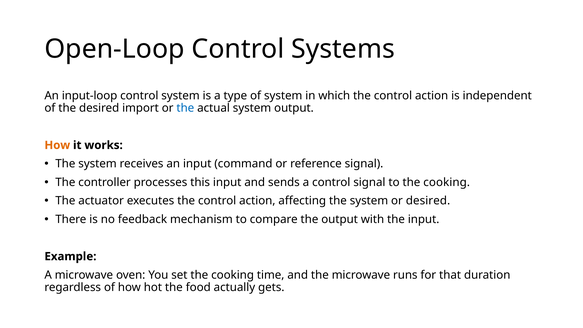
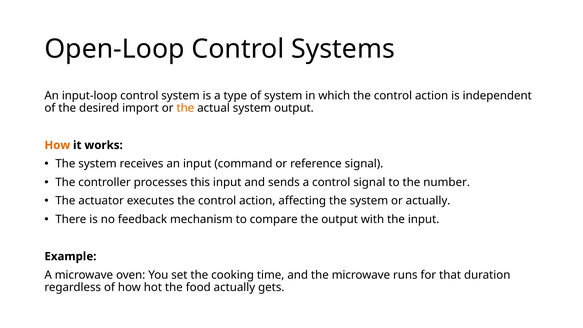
the at (185, 108) colour: blue -> orange
to the cooking: cooking -> number
or desired: desired -> actually
